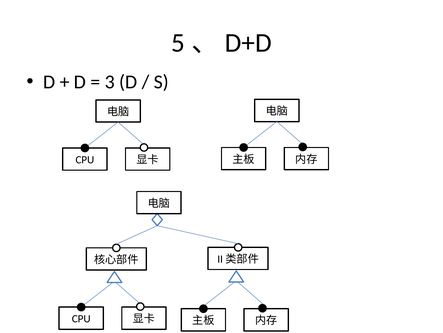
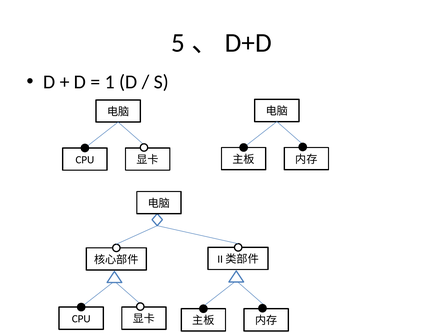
3: 3 -> 1
